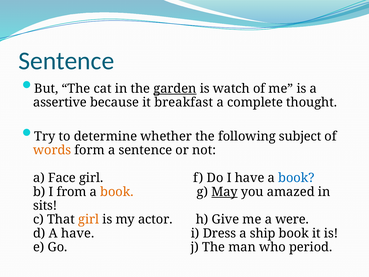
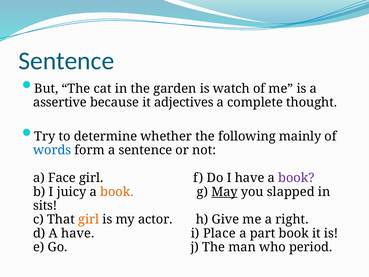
garden underline: present -> none
breakfast: breakfast -> adjectives
subject: subject -> mainly
words colour: orange -> blue
book at (296, 178) colour: blue -> purple
from: from -> juicy
amazed: amazed -> slapped
were: were -> right
Dress: Dress -> Place
ship: ship -> part
